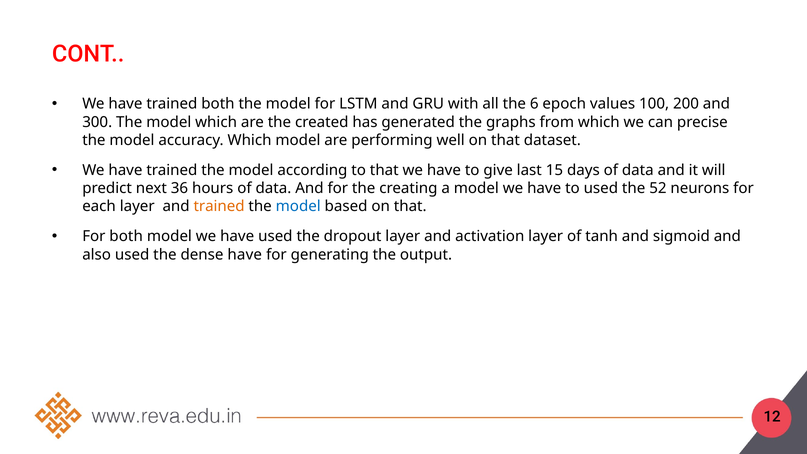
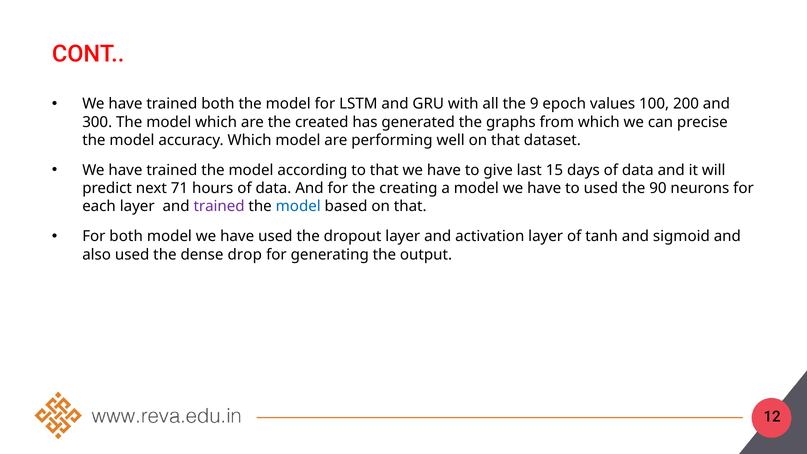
6: 6 -> 9
36: 36 -> 71
52: 52 -> 90
trained at (219, 206) colour: orange -> purple
dense have: have -> drop
